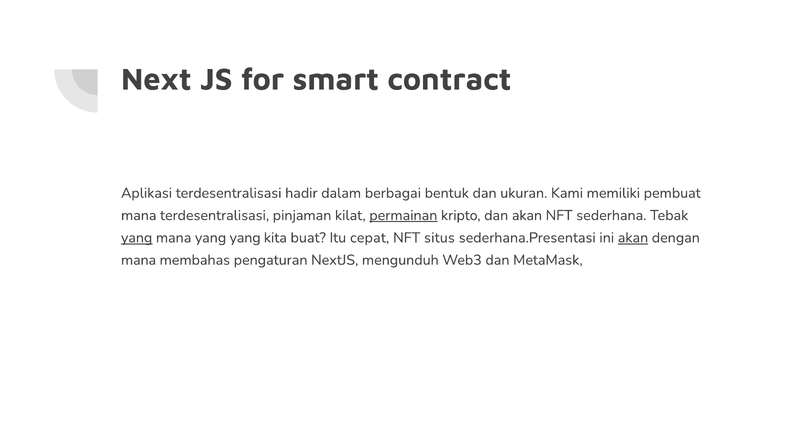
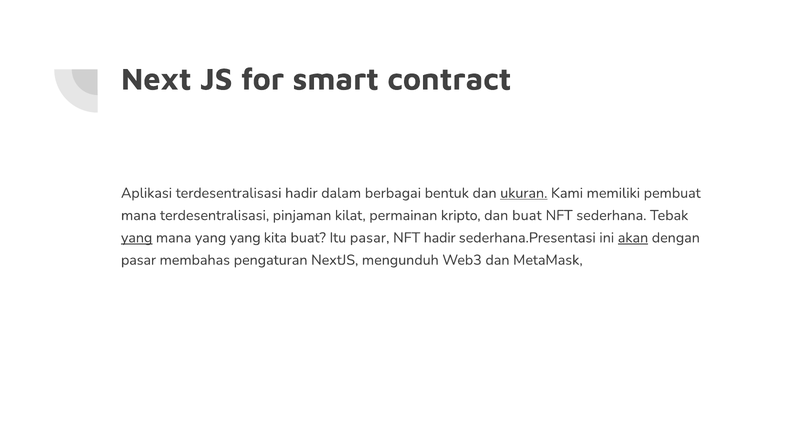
ukuran underline: none -> present
permainan underline: present -> none
dan akan: akan -> buat
Itu cepat: cepat -> pasar
NFT situs: situs -> hadir
mana at (139, 260): mana -> pasar
